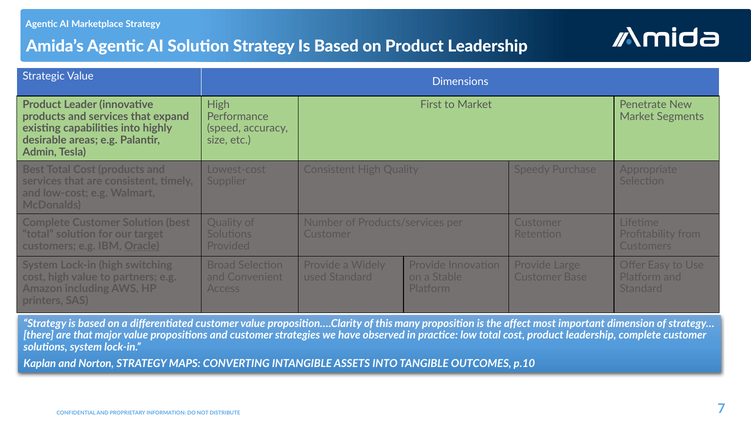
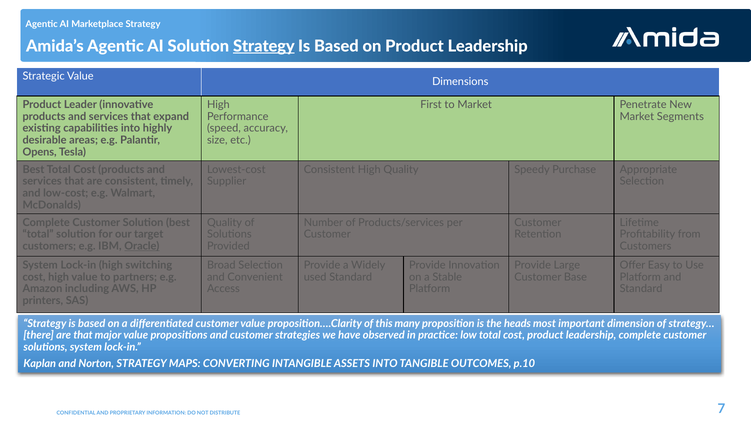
Strategy at (264, 46) underline: none -> present
Admin: Admin -> Opens
affect: affect -> heads
